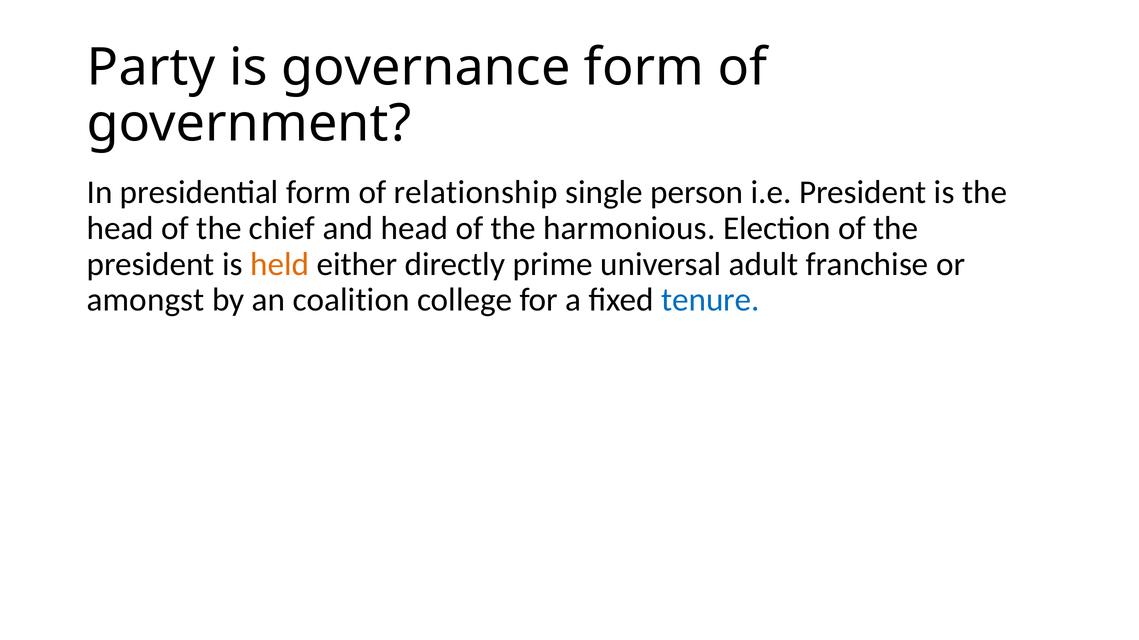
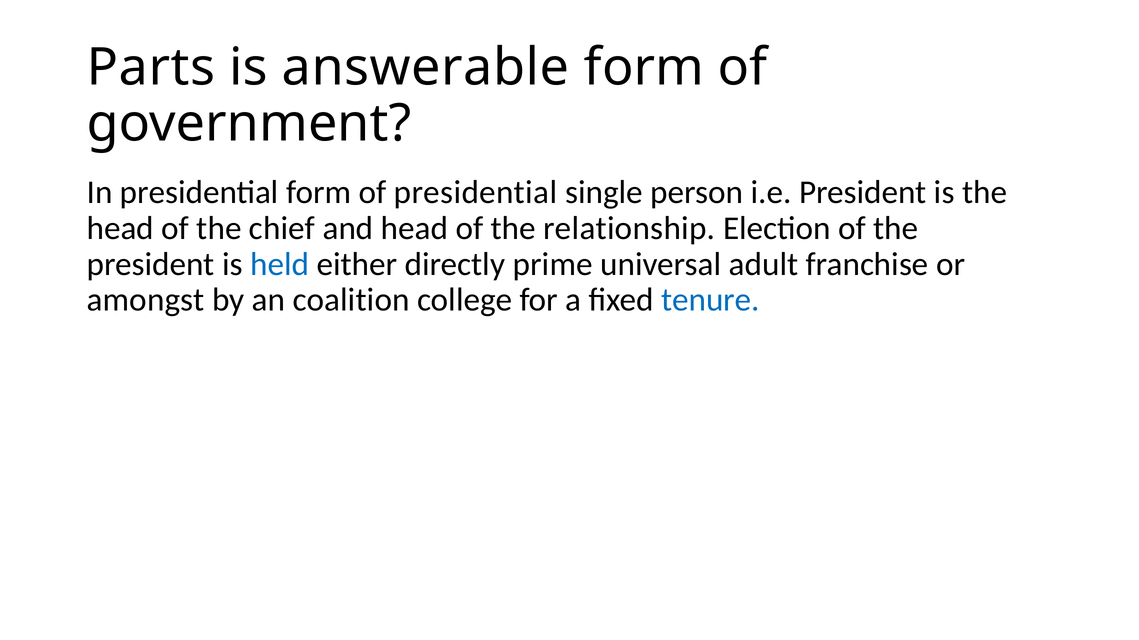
Party: Party -> Parts
governance: governance -> answerable
of relationship: relationship -> presidential
harmonious: harmonious -> relationship
held colour: orange -> blue
